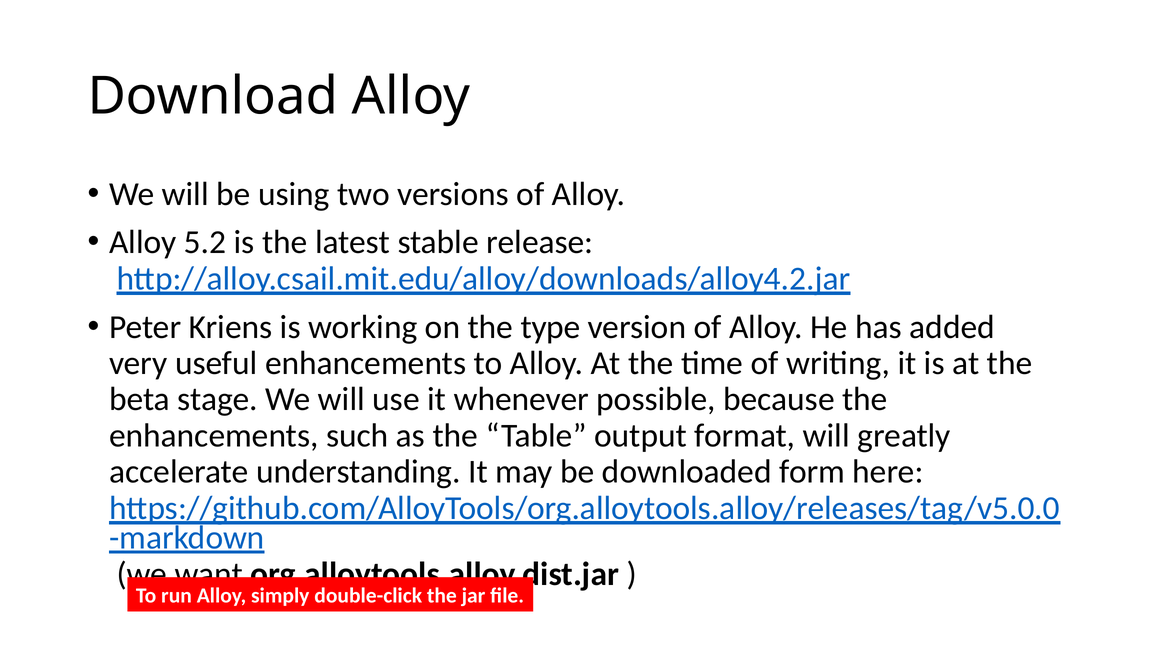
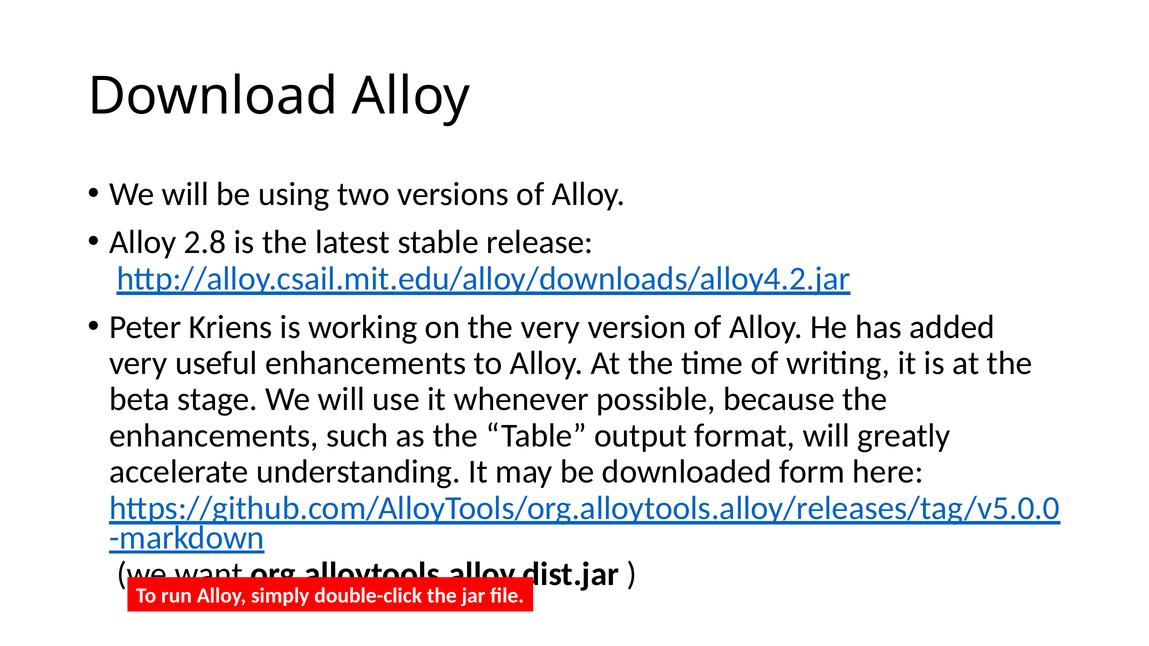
5.2: 5.2 -> 2.8
the type: type -> very
